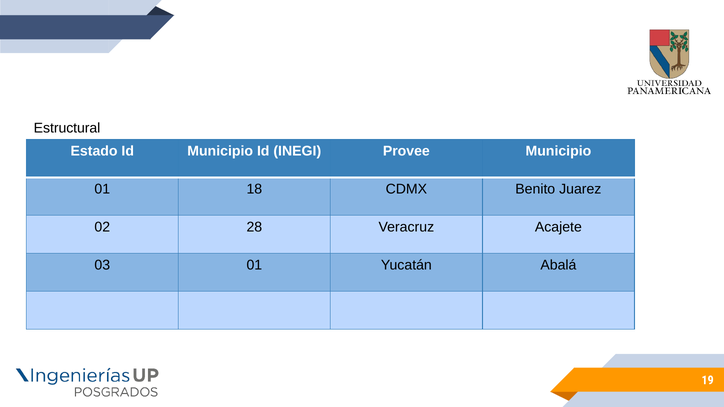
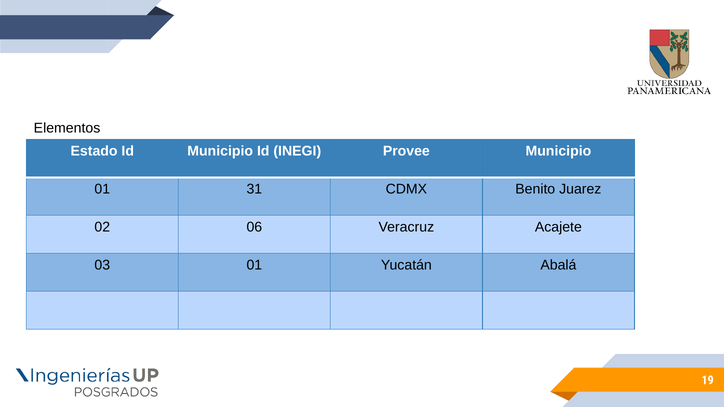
Estructural: Estructural -> Elementos
18: 18 -> 31
28: 28 -> 06
